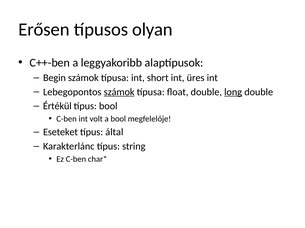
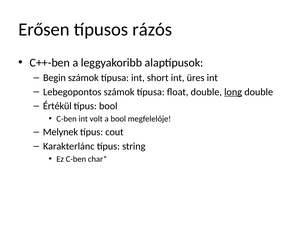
olyan: olyan -> rázós
számok at (119, 92) underline: present -> none
Eseteket: Eseteket -> Melynek
által: által -> cout
